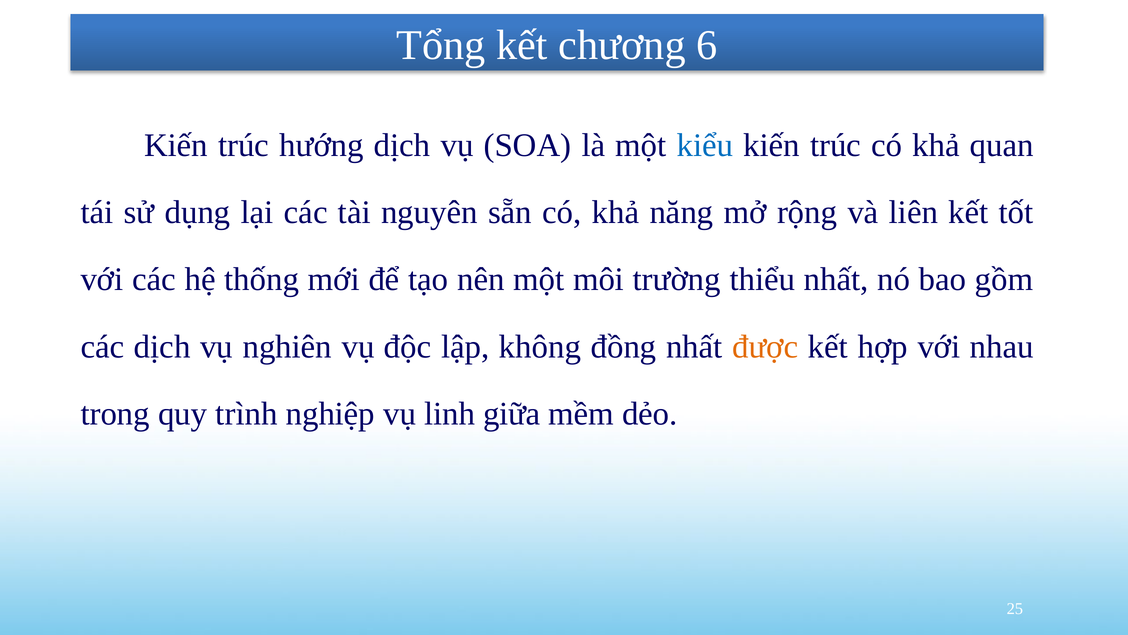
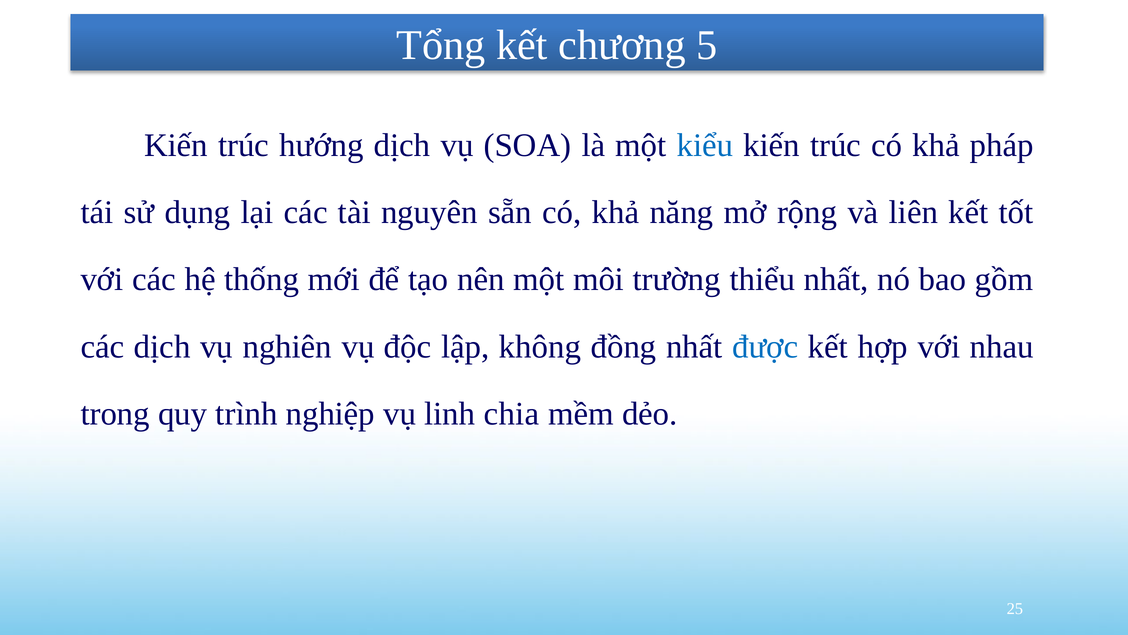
6: 6 -> 5
quan: quan -> pháp
được colour: orange -> blue
giữa: giữa -> chia
